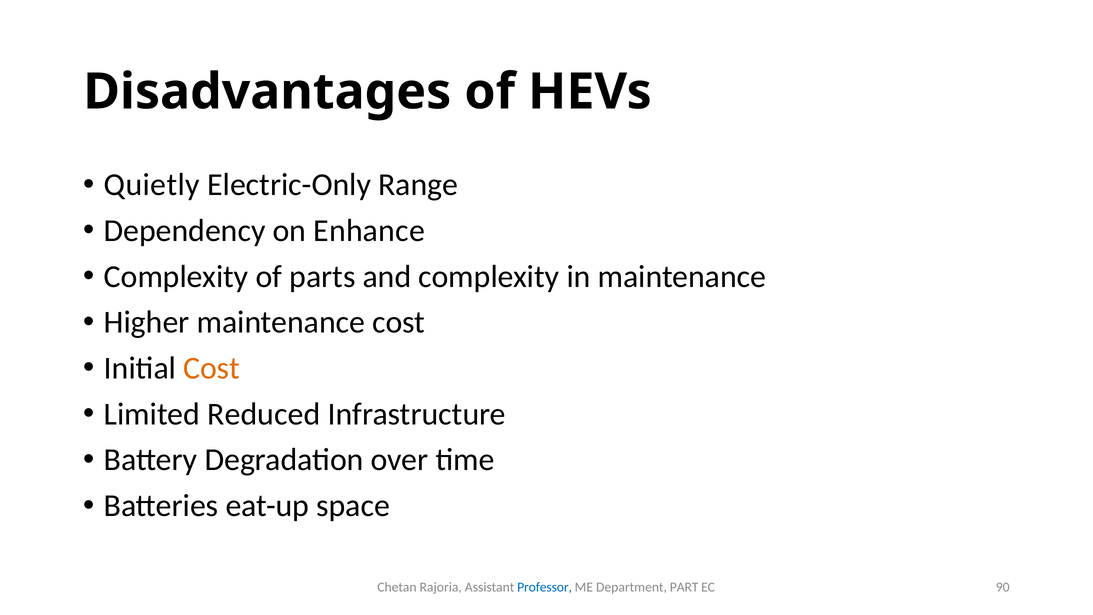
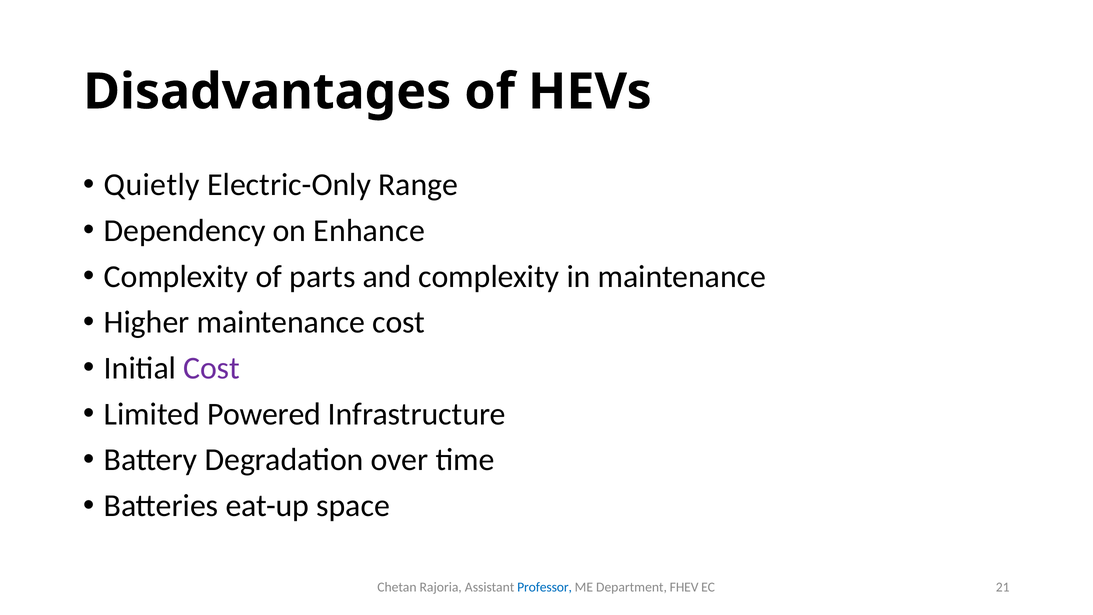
Cost at (212, 368) colour: orange -> purple
Reduced: Reduced -> Powered
PART: PART -> FHEV
90: 90 -> 21
